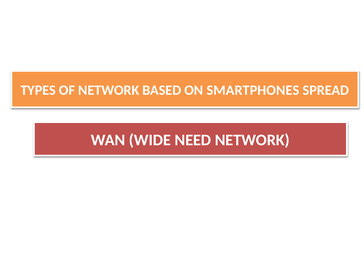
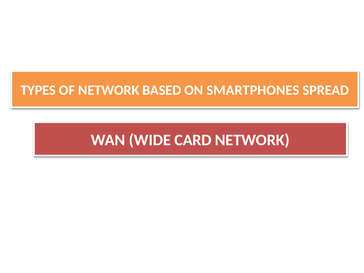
NEED: NEED -> CARD
